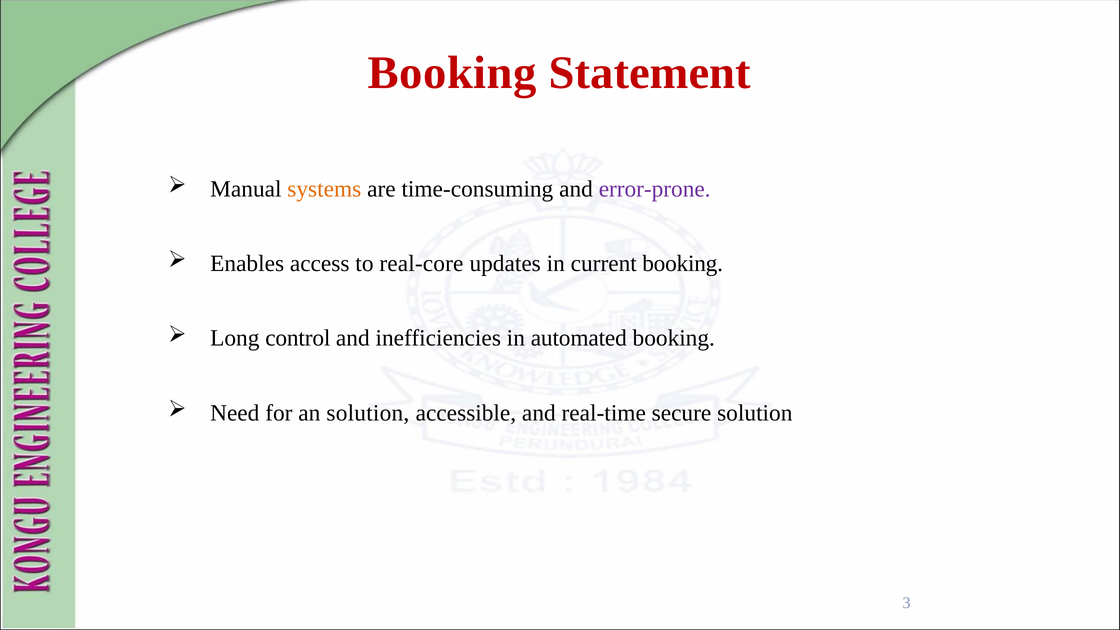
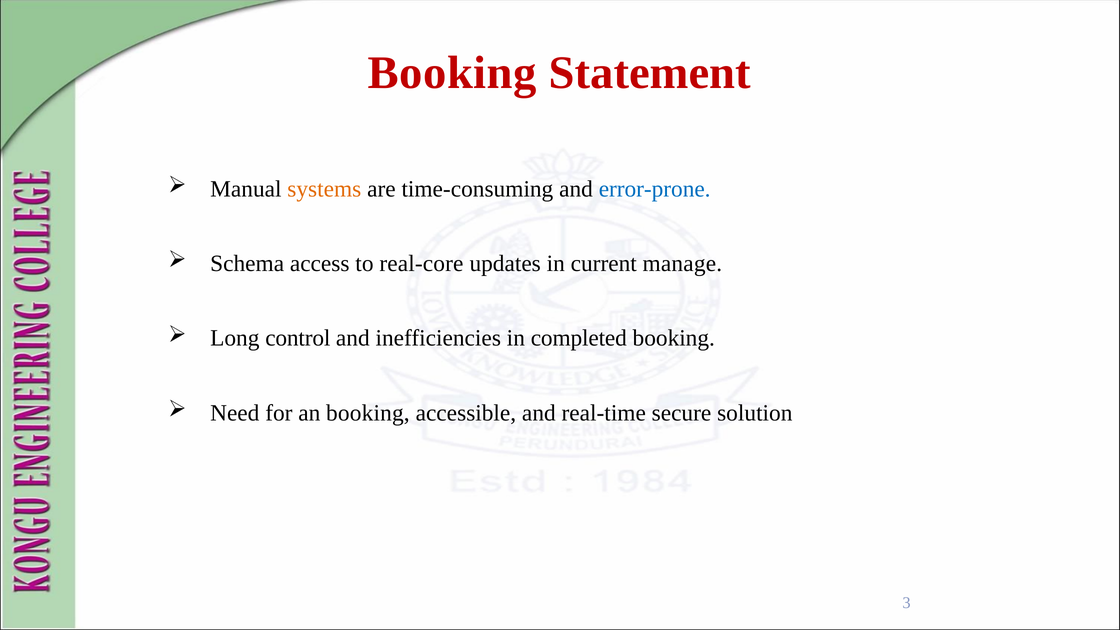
error-prone colour: purple -> blue
Enables: Enables -> Schema
current booking: booking -> manage
automated: automated -> completed
an solution: solution -> booking
